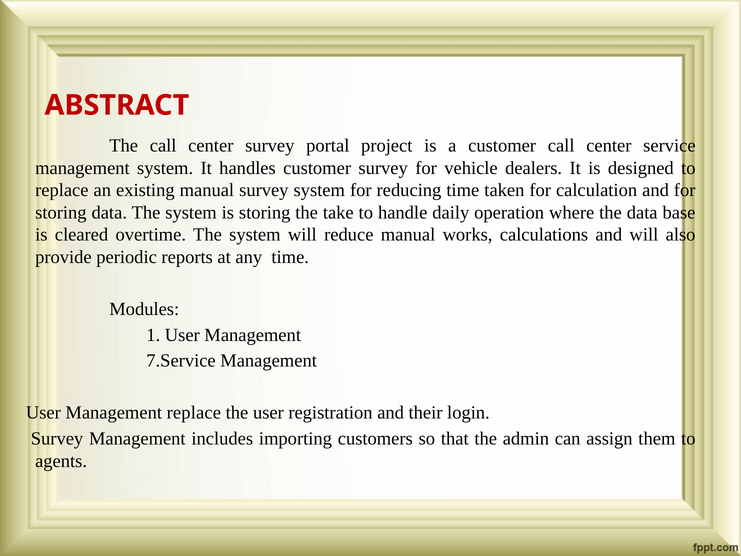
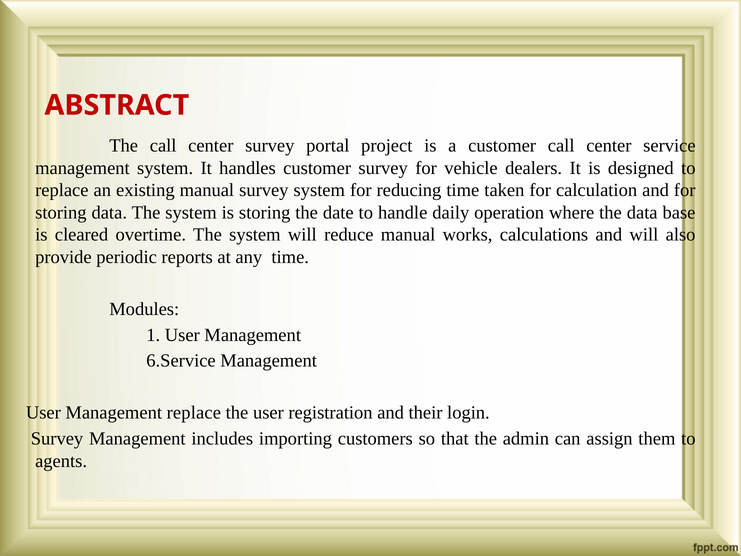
take: take -> date
7.Service: 7.Service -> 6.Service
